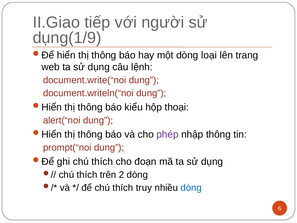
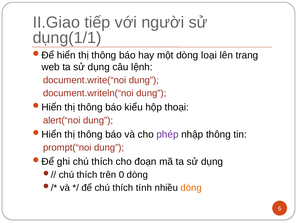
dụng(1/9: dụng(1/9 -> dụng(1/1
2: 2 -> 0
truy: truy -> tính
dòng at (191, 188) colour: blue -> orange
